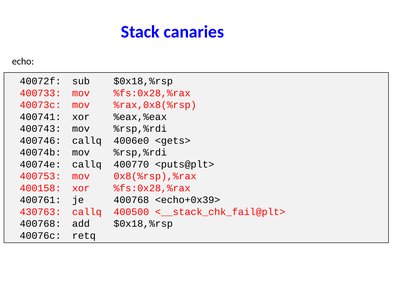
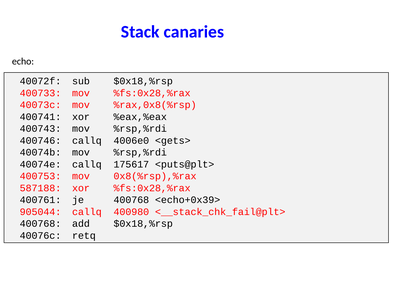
400770: 400770 -> 175617
400158: 400158 -> 587188
430763: 430763 -> 905044
400500: 400500 -> 400980
